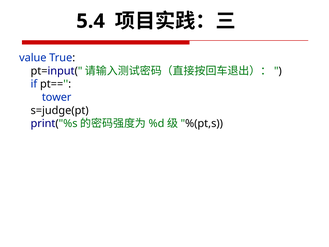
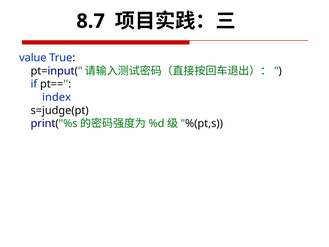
5.4: 5.4 -> 8.7
tower: tower -> index
